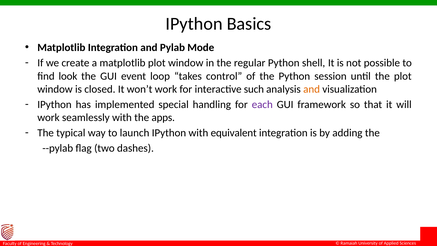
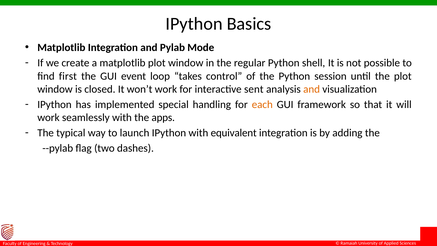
look: look -> first
such: such -> sent
each colour: purple -> orange
